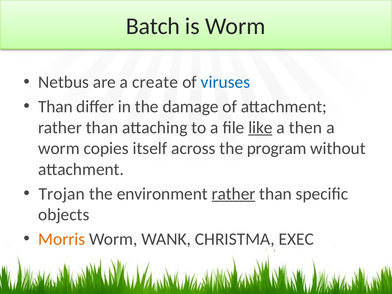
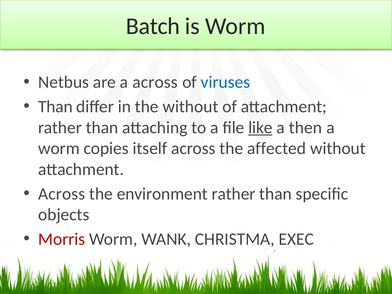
a create: create -> across
the damage: damage -> without
program: program -> affected
Trojan at (62, 194): Trojan -> Across
rather at (234, 194) underline: present -> none
Morris colour: orange -> red
